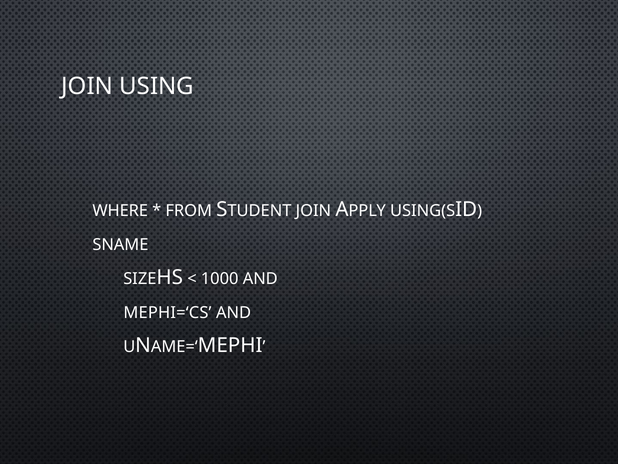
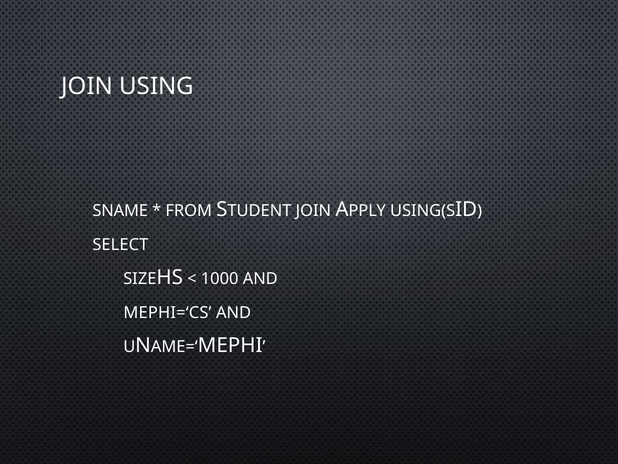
WHERE: WHERE -> SNAME
SNAME: SNAME -> SELECT
